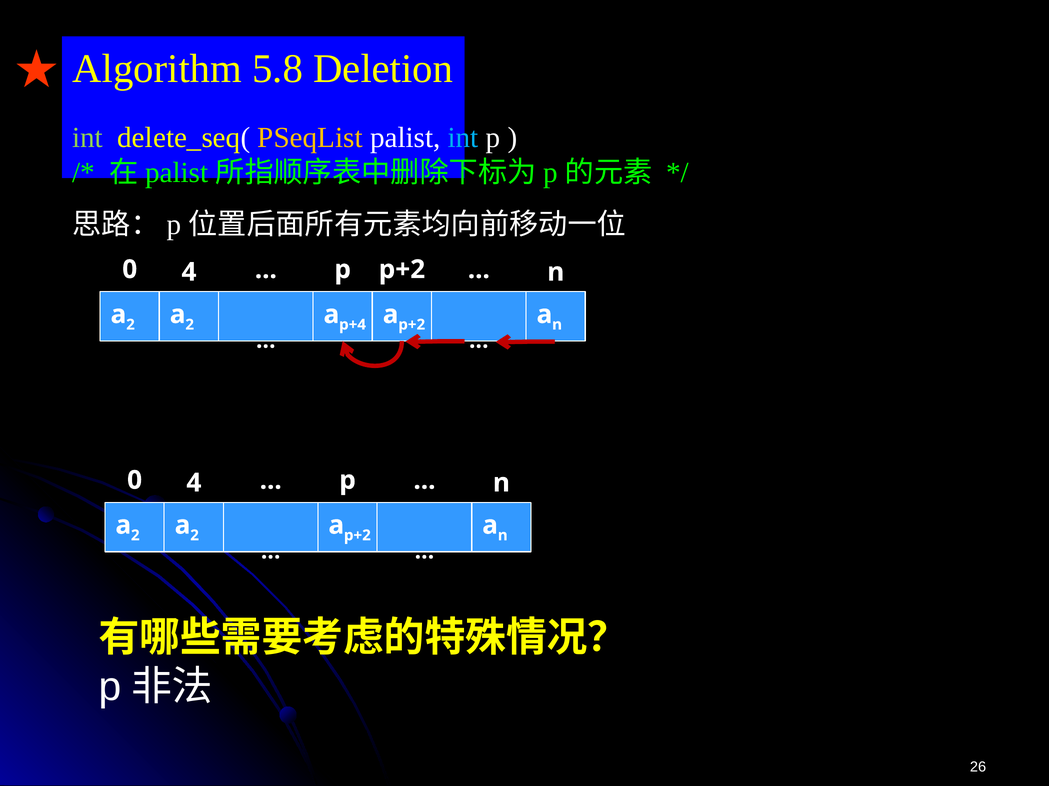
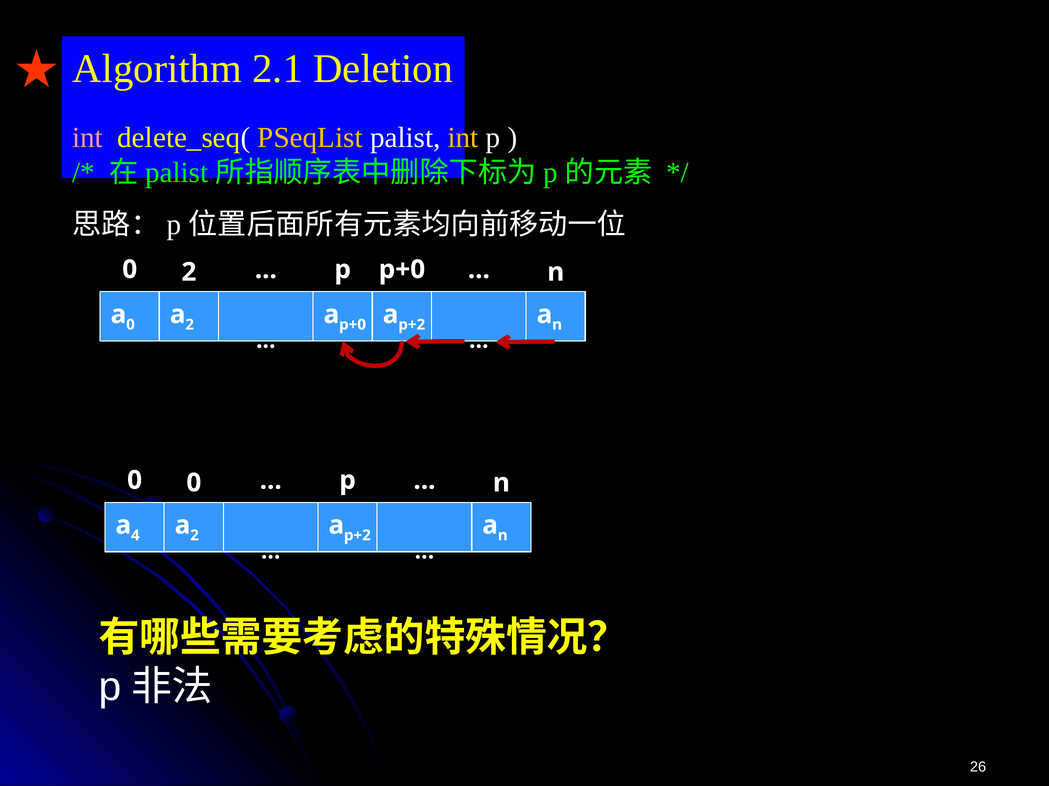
5.8: 5.8 -> 2.1
int at (88, 138) colour: light green -> pink
int at (463, 138) colour: light blue -> yellow
4 at (189, 272): 4 -> 2
p p+2: p+2 -> p+0
2 at (130, 325): 2 -> 0
p+4 at (353, 325): p+4 -> p+0
4 at (194, 483): 4 -> 0
2 at (135, 536): 2 -> 4
